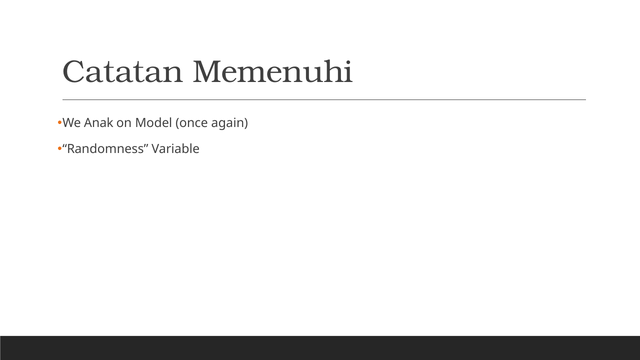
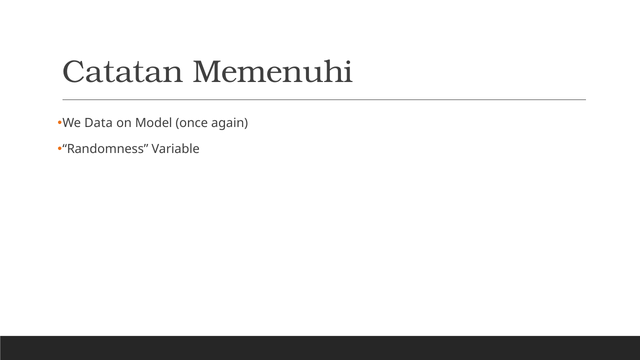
Anak: Anak -> Data
